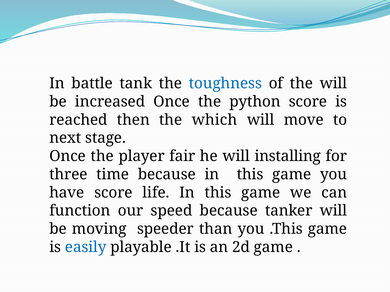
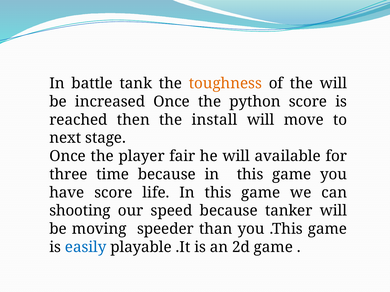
toughness colour: blue -> orange
which: which -> install
installing: installing -> available
function: function -> shooting
